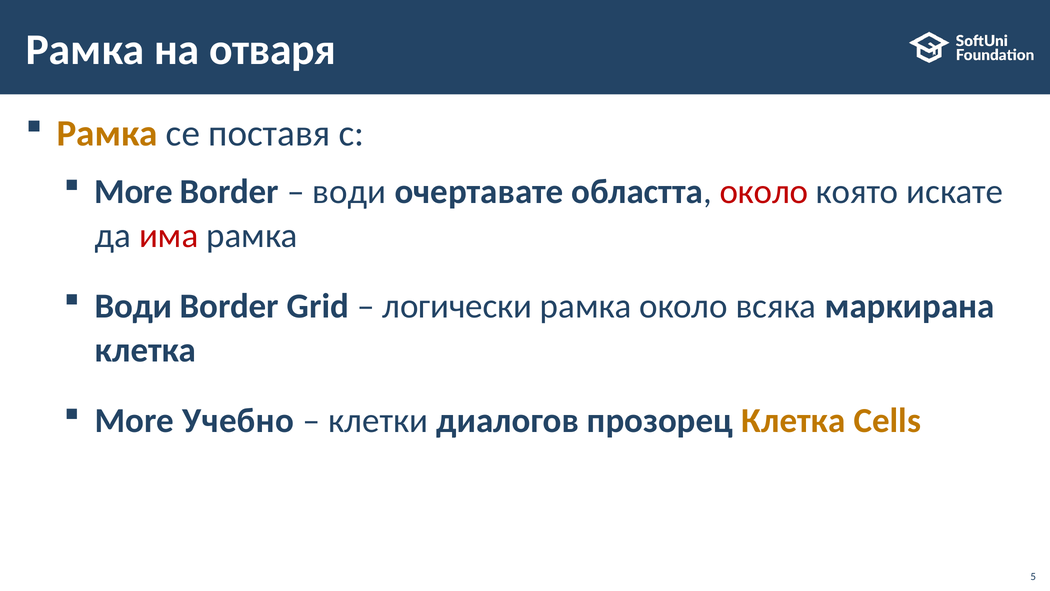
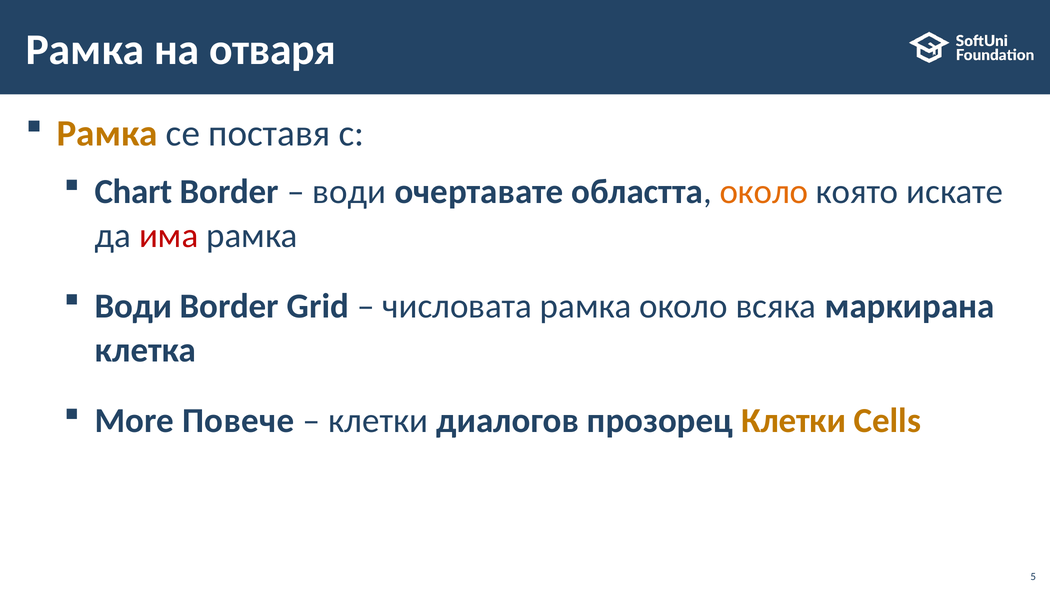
More at (133, 192): More -> Chart
около at (764, 192) colour: red -> orange
логически: логически -> числовата
Учебно: Учебно -> Повече
прозорец Клетка: Клетка -> Клетки
